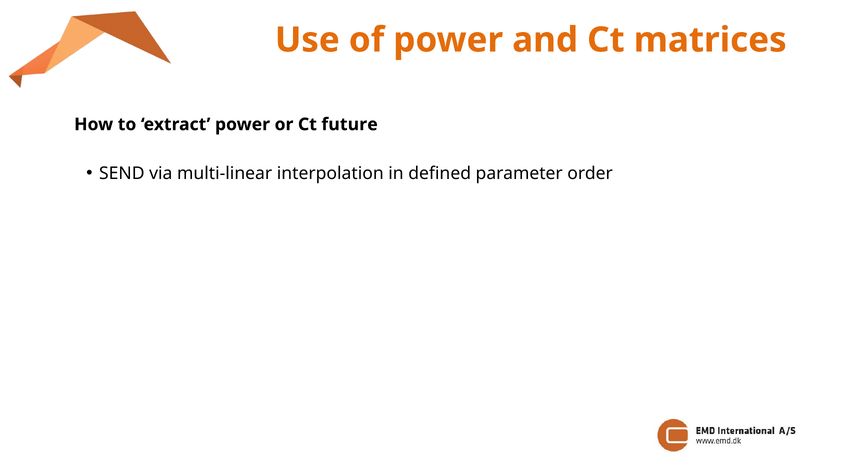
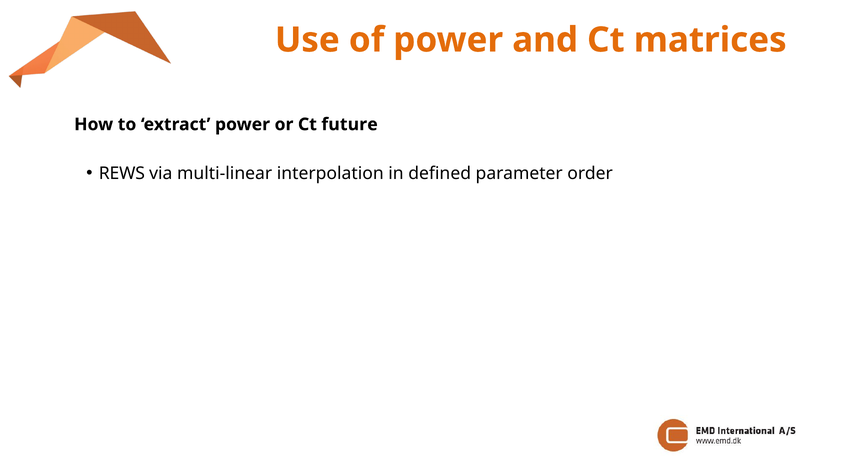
SEND: SEND -> REWS
